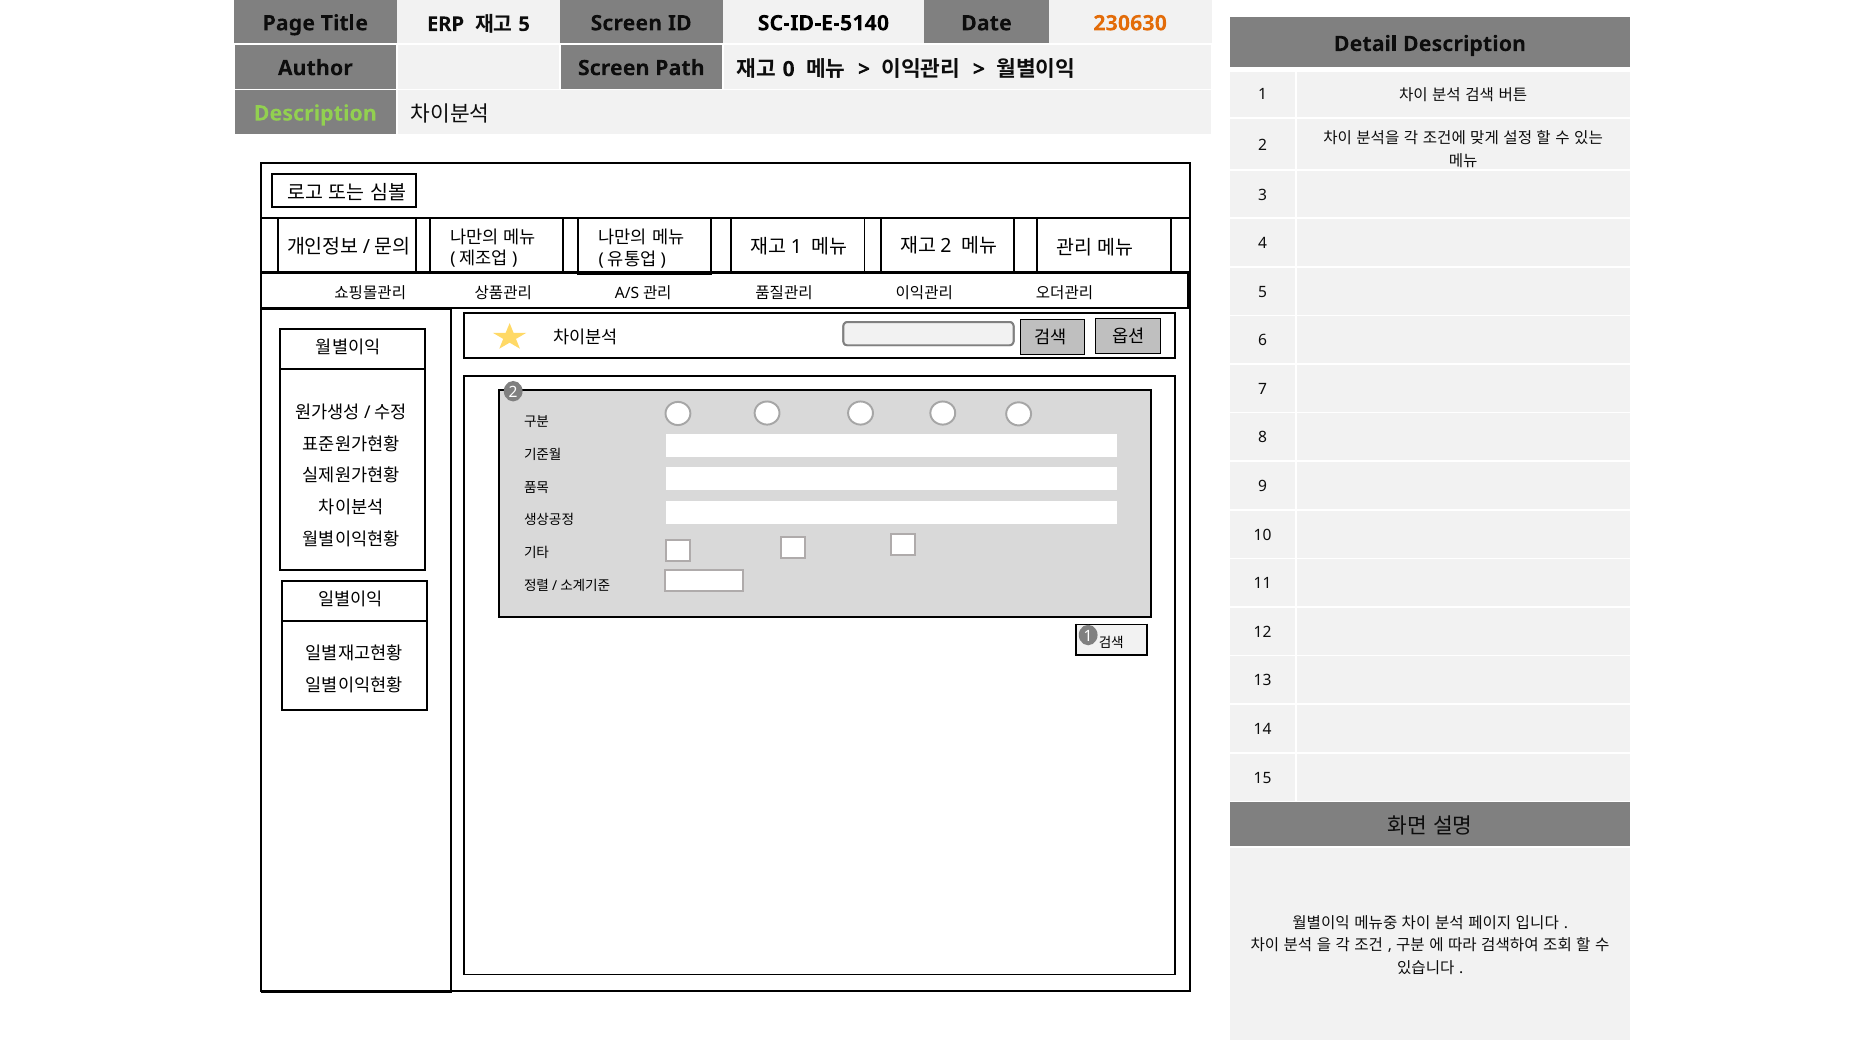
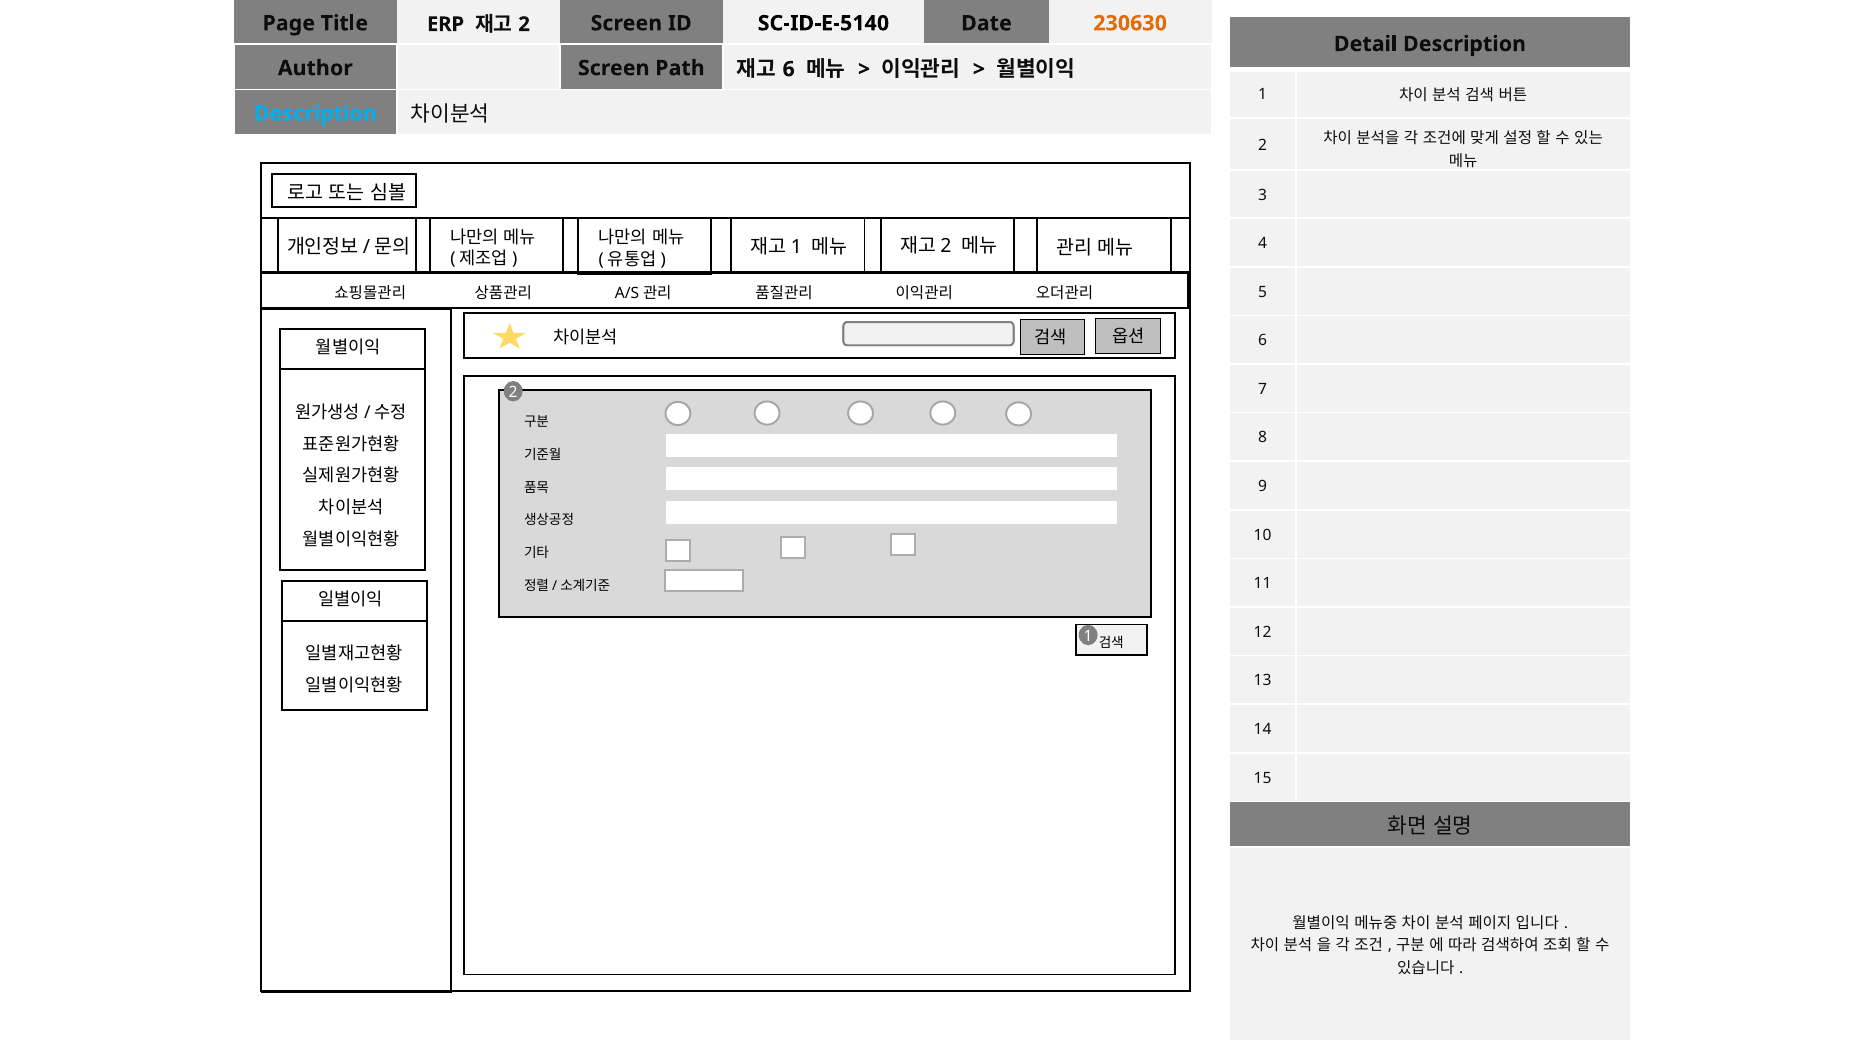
5 at (524, 24): 5 -> 2
0 at (789, 69): 0 -> 6
Description at (315, 113) colour: light green -> light blue
